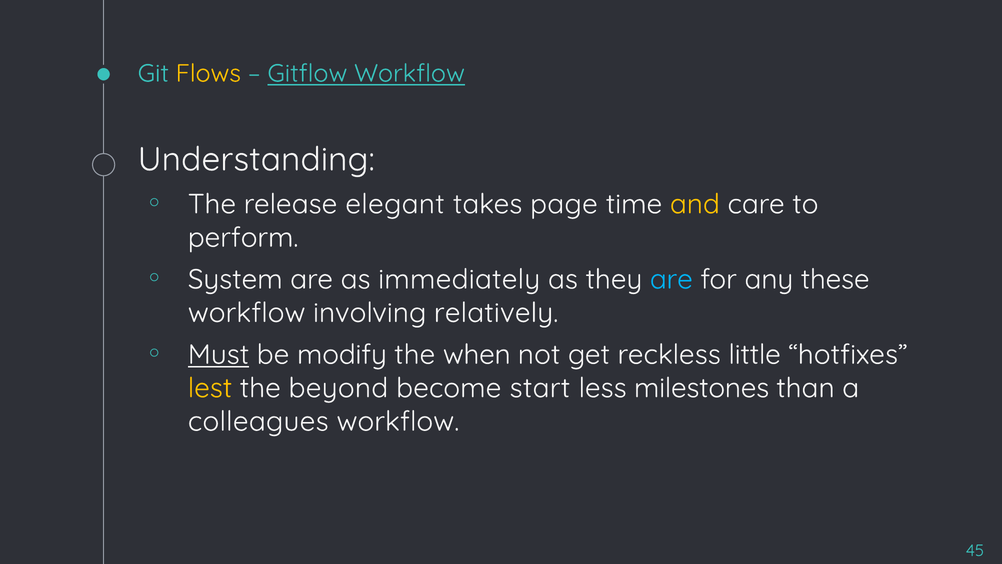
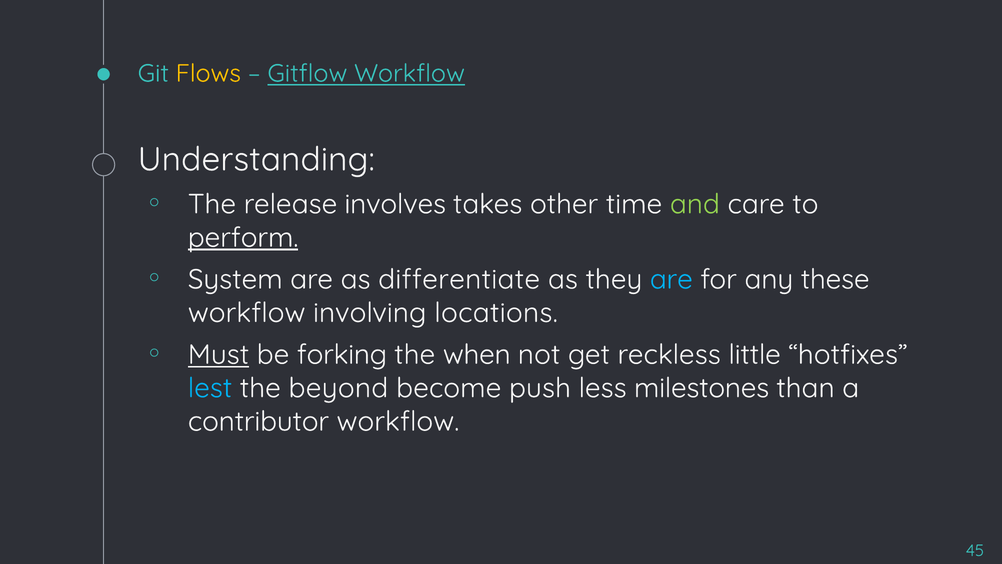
elegant: elegant -> involves
page: page -> other
and colour: yellow -> light green
perform underline: none -> present
immediately: immediately -> differentiate
relatively: relatively -> locations
modify: modify -> forking
lest colour: yellow -> light blue
start: start -> push
colleagues: colleagues -> contributor
